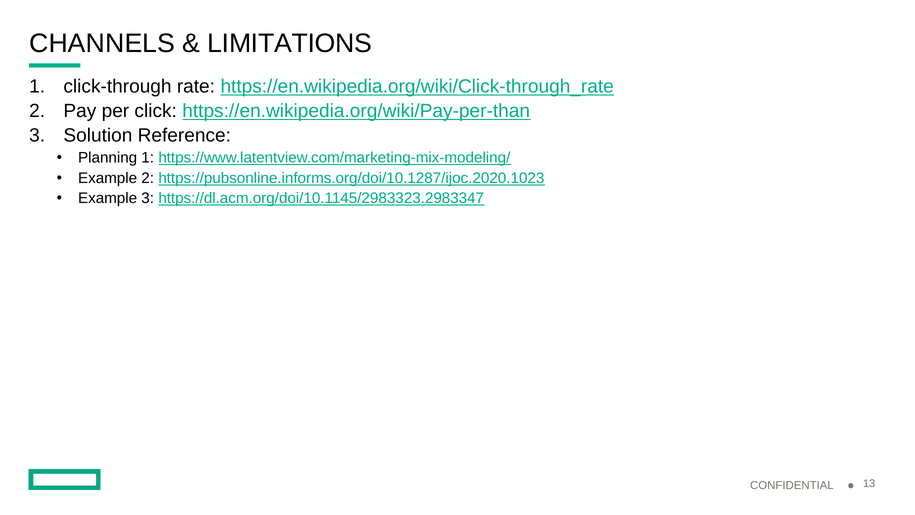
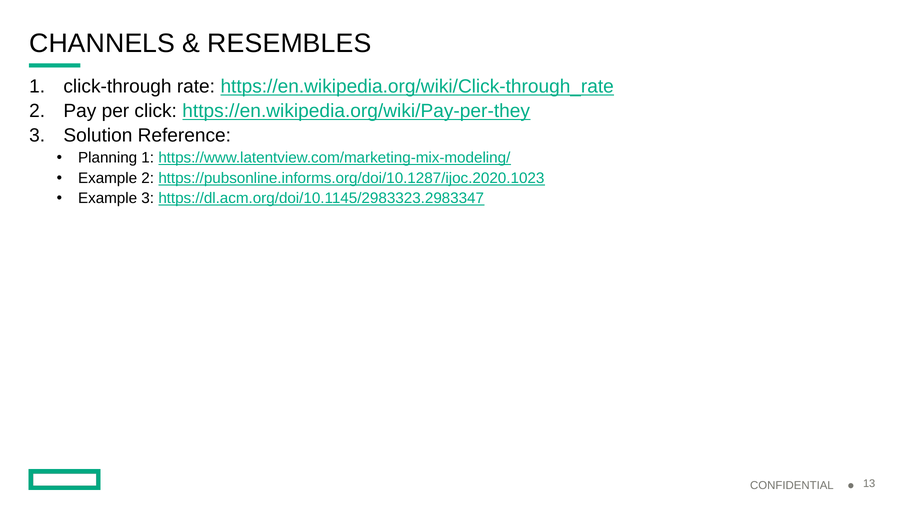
LIMITATIONS: LIMITATIONS -> RESEMBLES
https://en.wikipedia.org/wiki/Pay-per-than: https://en.wikipedia.org/wiki/Pay-per-than -> https://en.wikipedia.org/wiki/Pay-per-they
